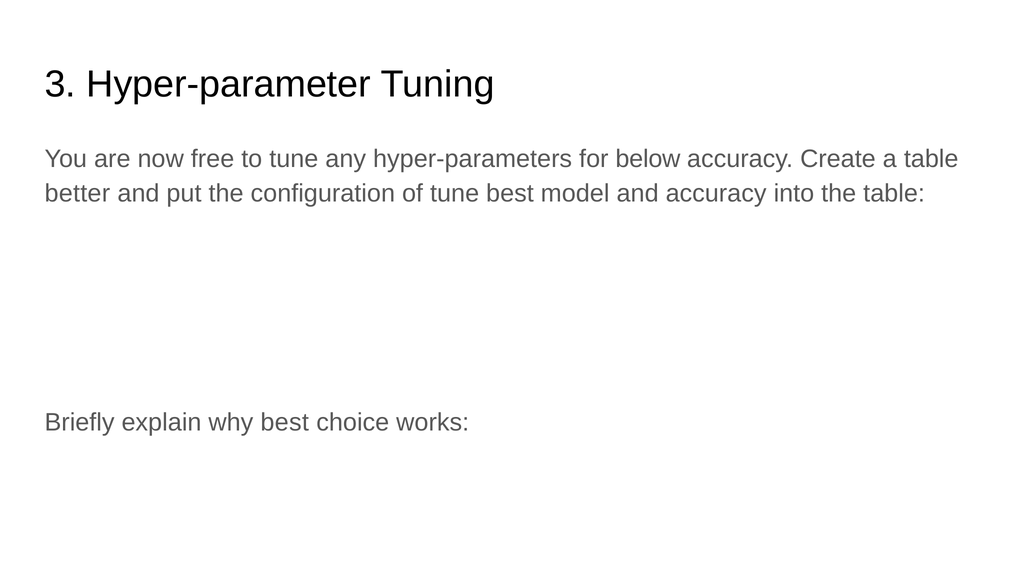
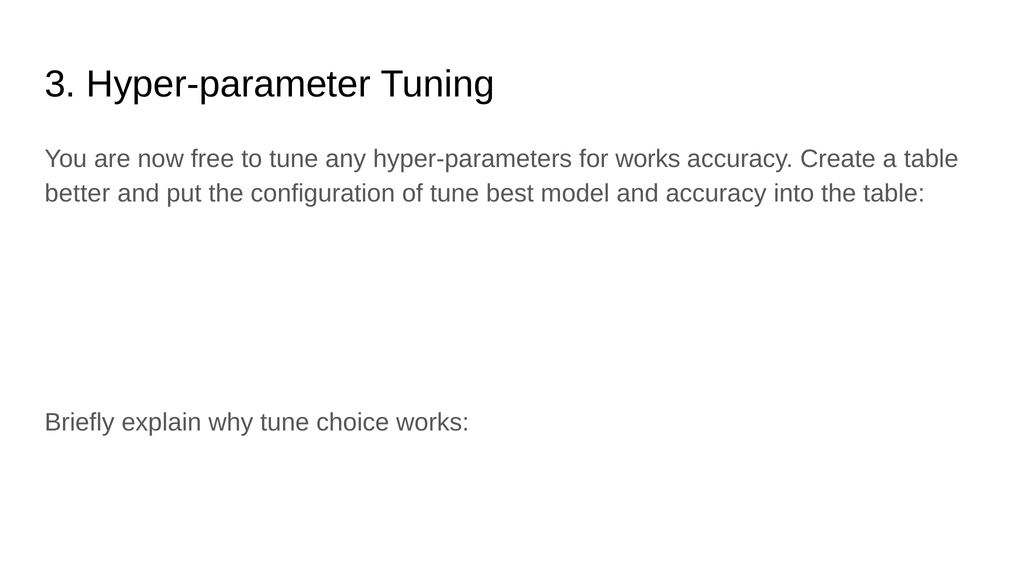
for below: below -> works
why best: best -> tune
